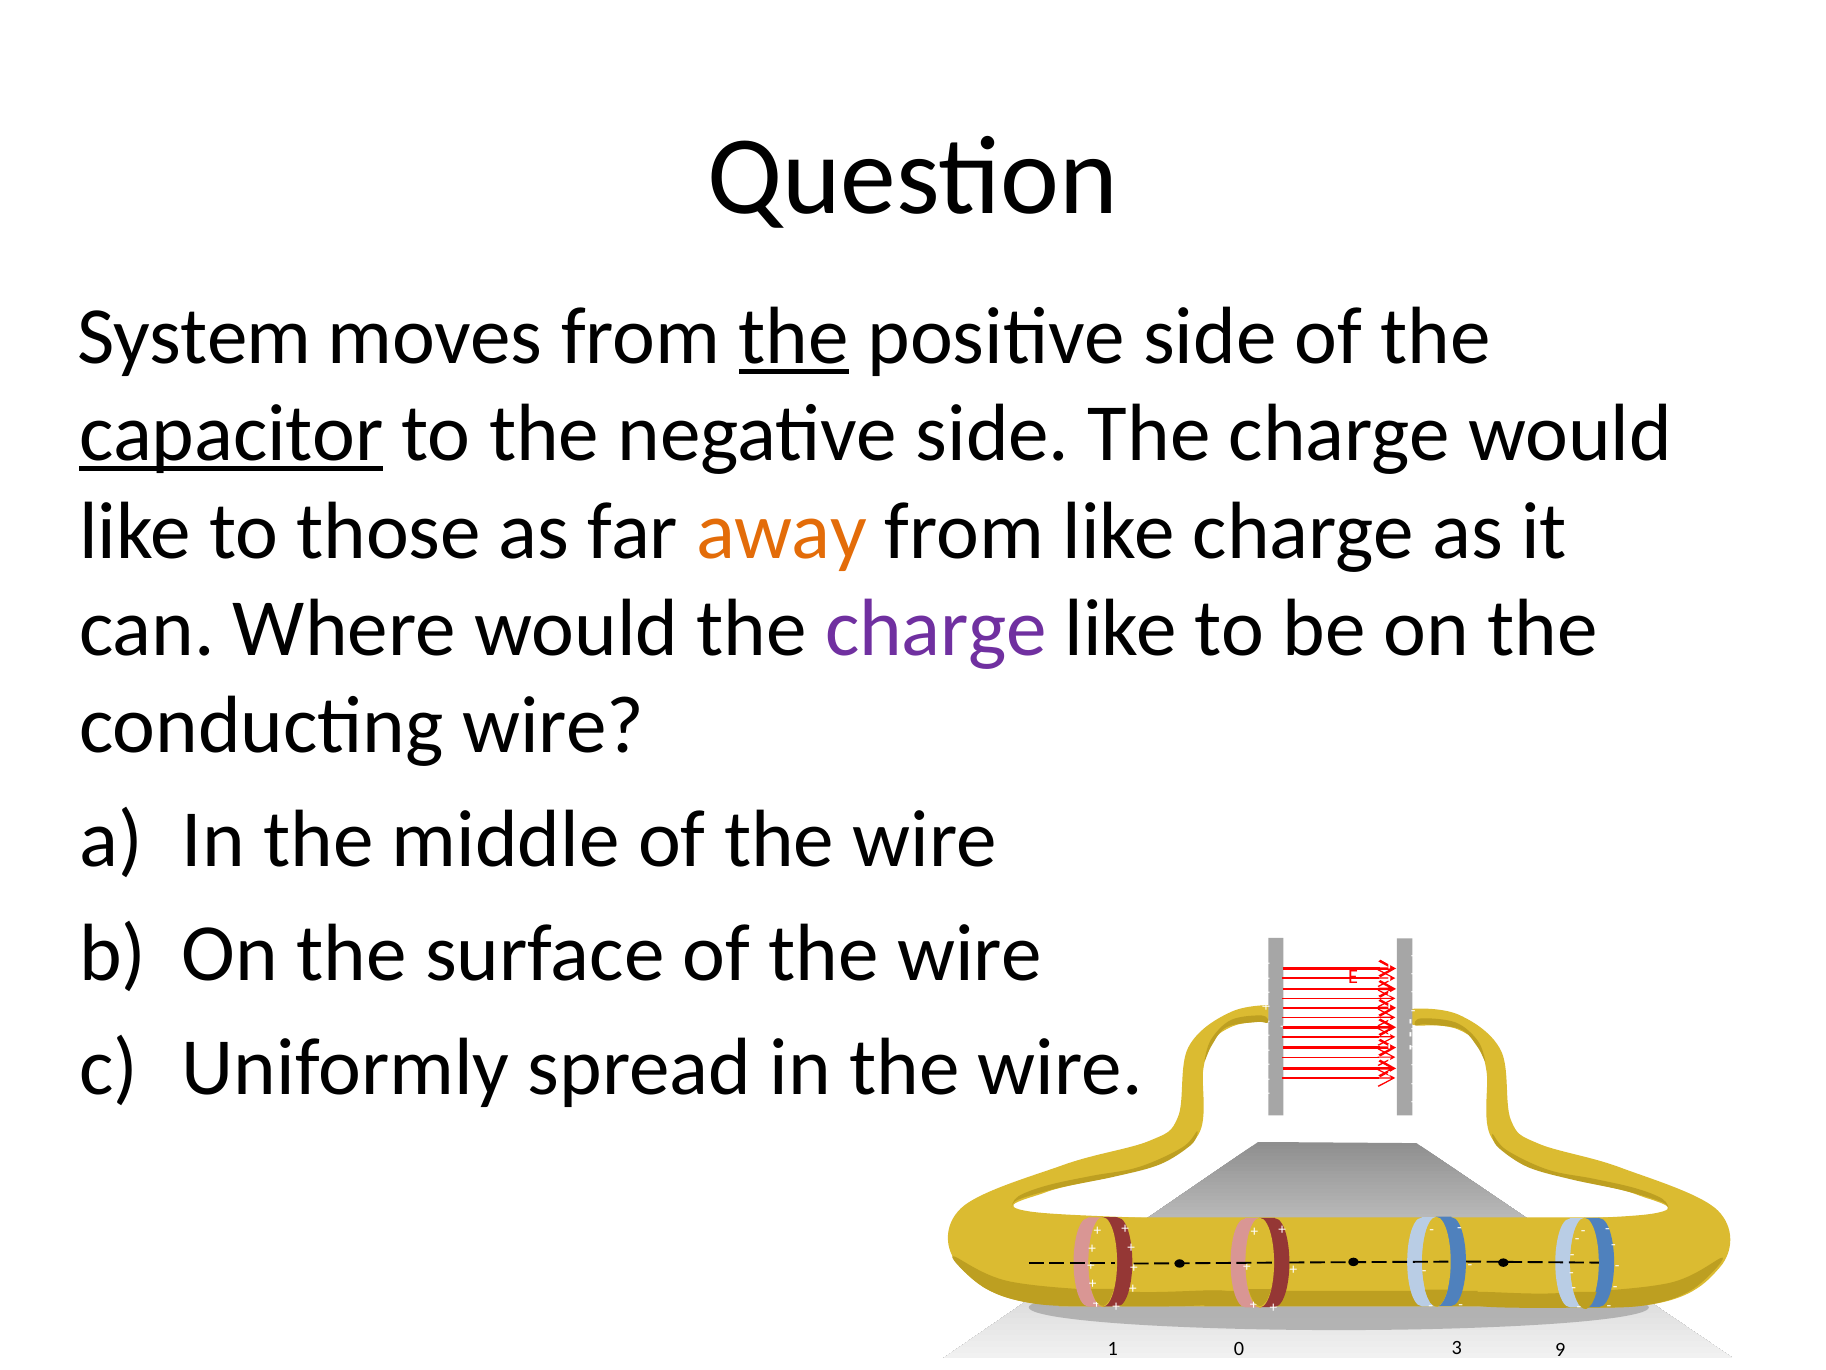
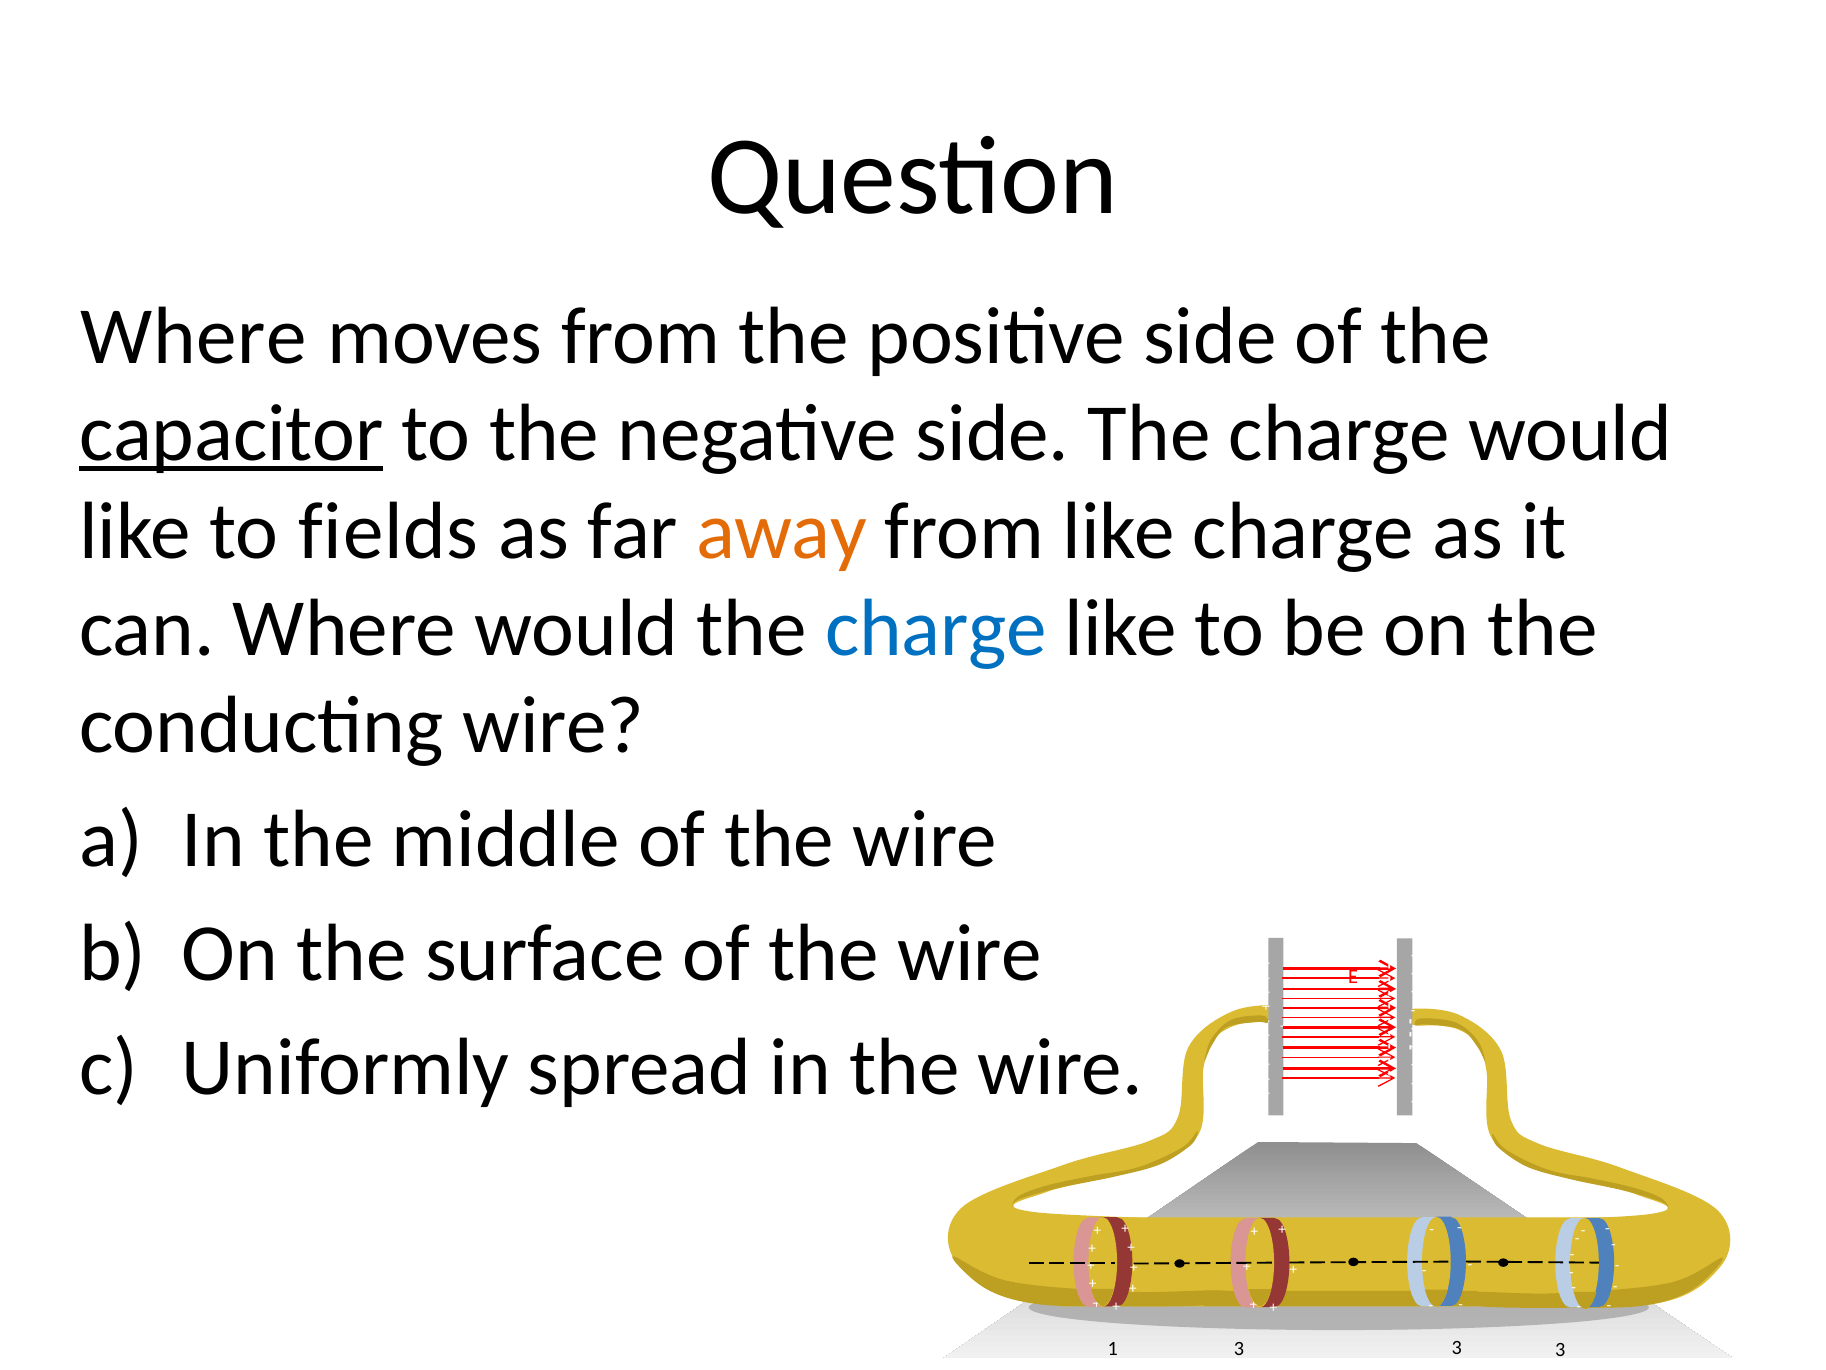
System at (194, 336): System -> Where
the at (794, 336) underline: present -> none
those: those -> fields
charge at (936, 628) colour: purple -> blue
1 0: 0 -> 3
9 at (1560, 1349): 9 -> 3
